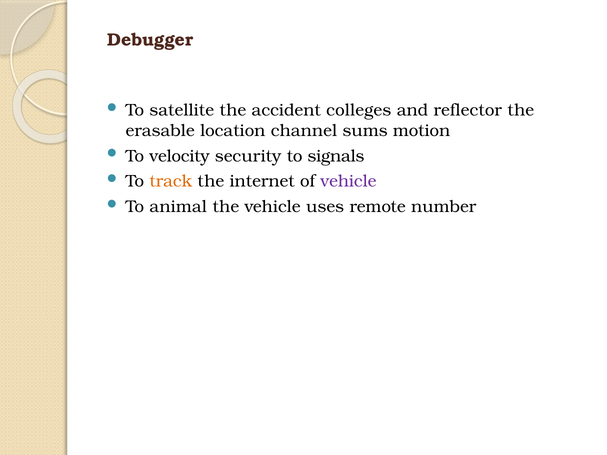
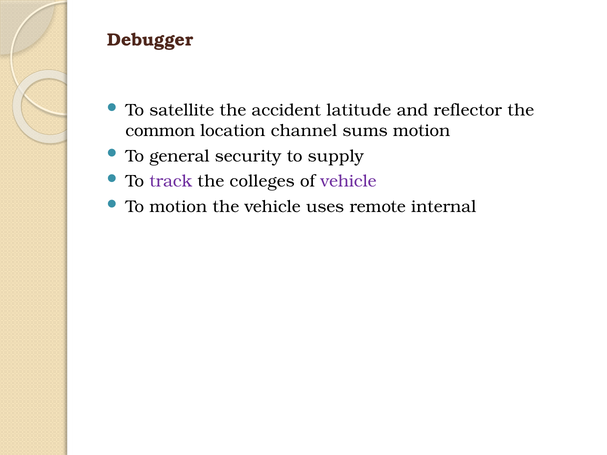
colleges: colleges -> latitude
erasable: erasable -> common
velocity: velocity -> general
signals: signals -> supply
track colour: orange -> purple
internet: internet -> colleges
To animal: animal -> motion
number: number -> internal
